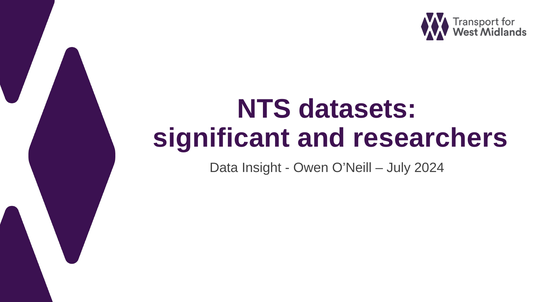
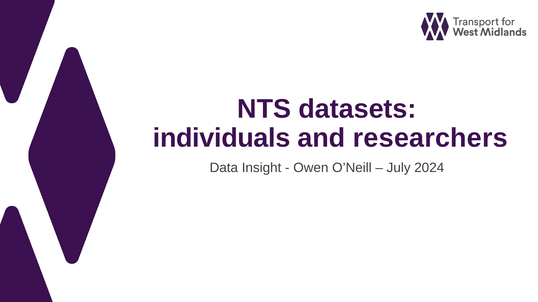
significant: significant -> individuals
